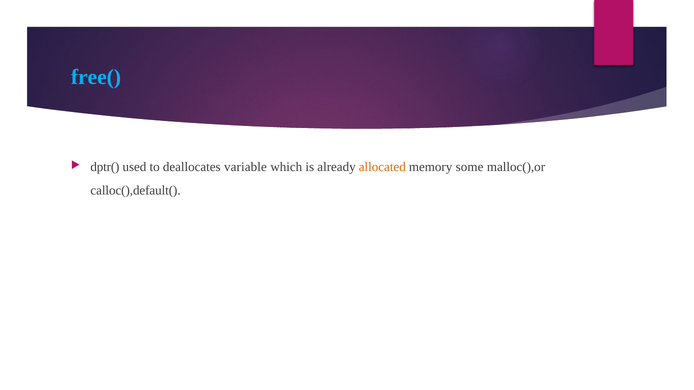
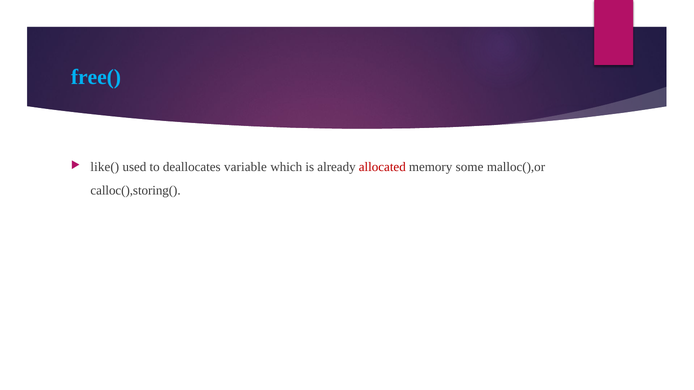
dptr(: dptr( -> like(
allocated colour: orange -> red
calloc(),default(: calloc(),default( -> calloc(),storing(
